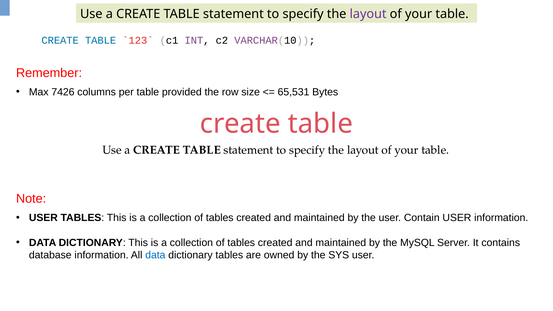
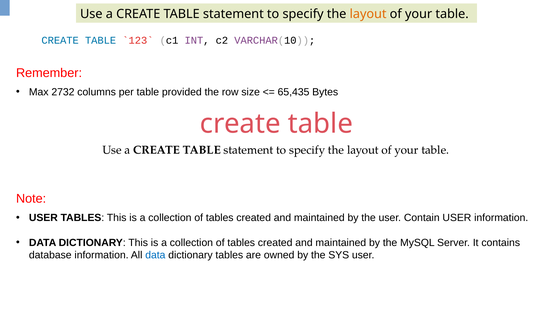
layout at (368, 14) colour: purple -> orange
7426: 7426 -> 2732
65,531: 65,531 -> 65,435
